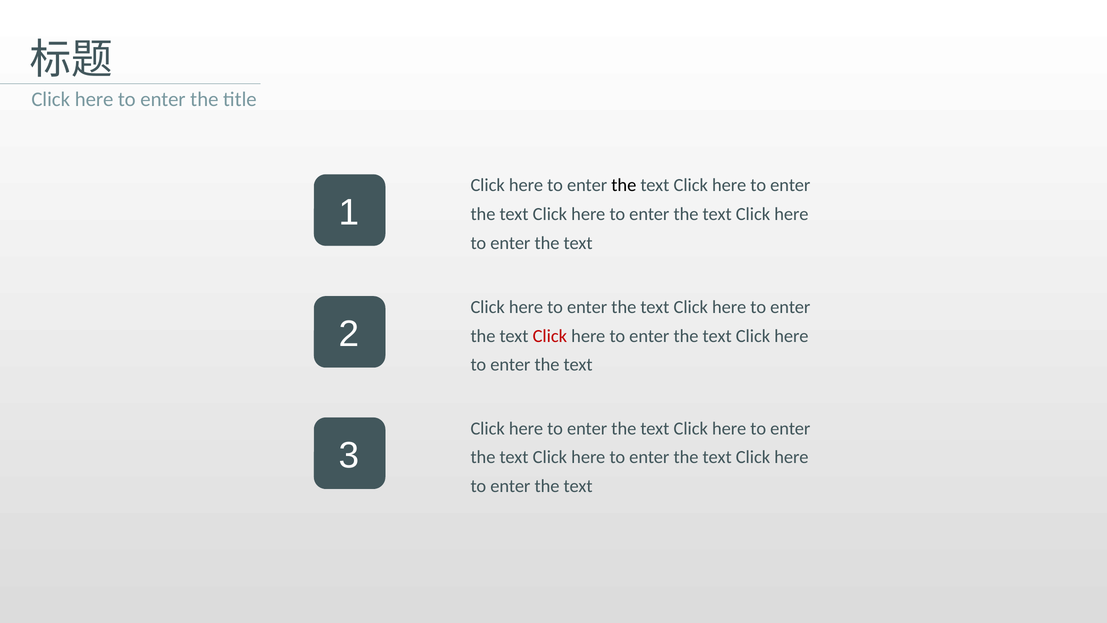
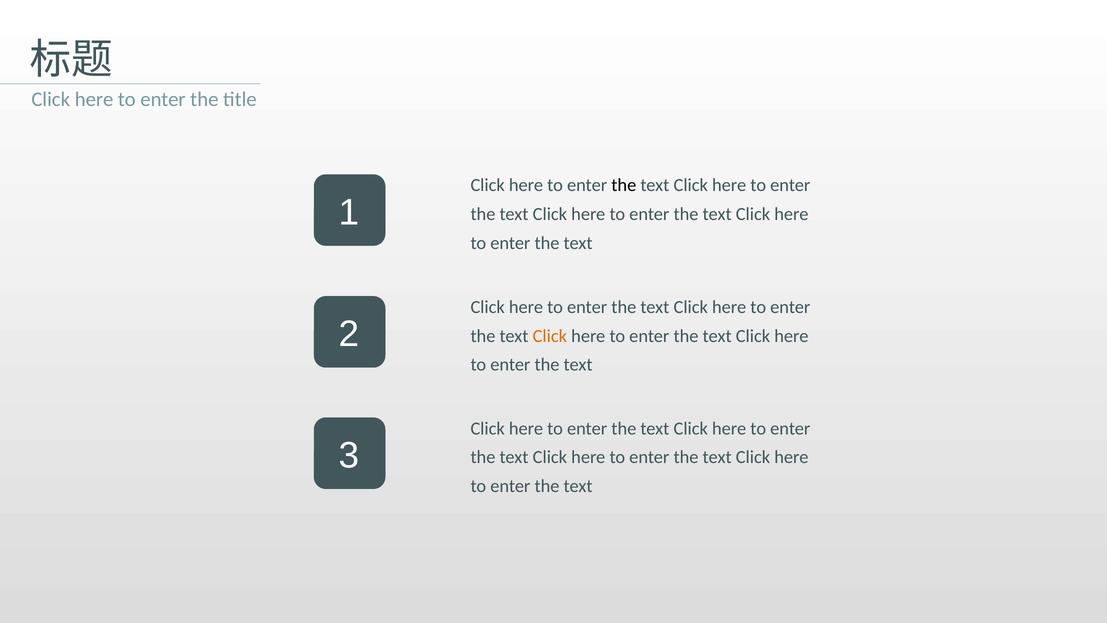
Click at (550, 336) colour: red -> orange
